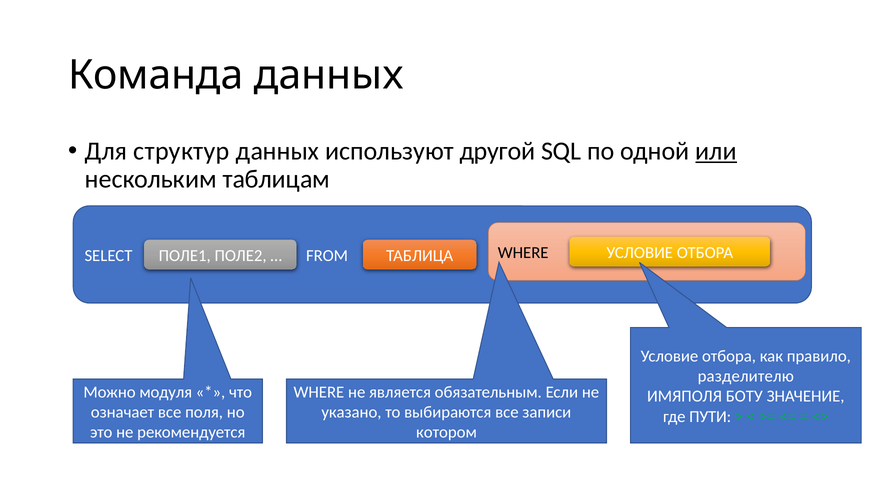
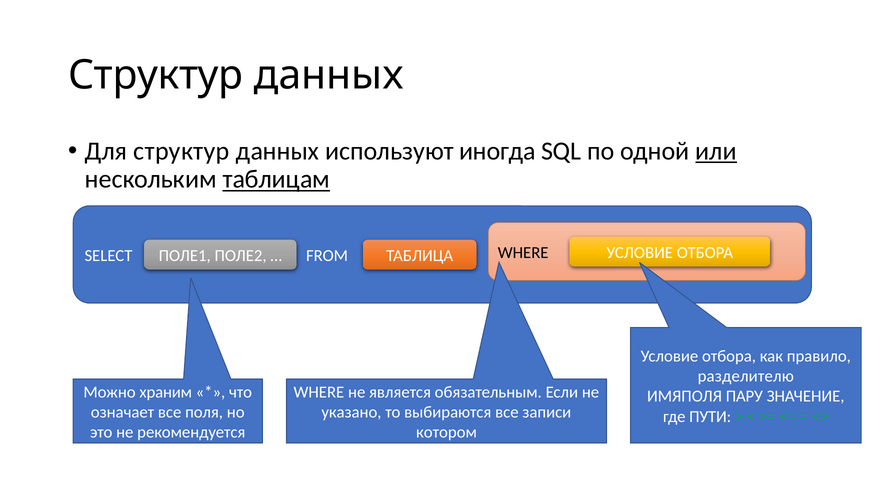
Команда at (156, 75): Команда -> Структур
другой: другой -> иногда
таблицам underline: none -> present
модуля: модуля -> храним
БОТУ: БОТУ -> ПАРУ
